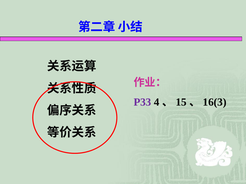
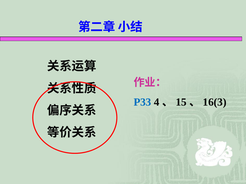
P33 colour: purple -> blue
